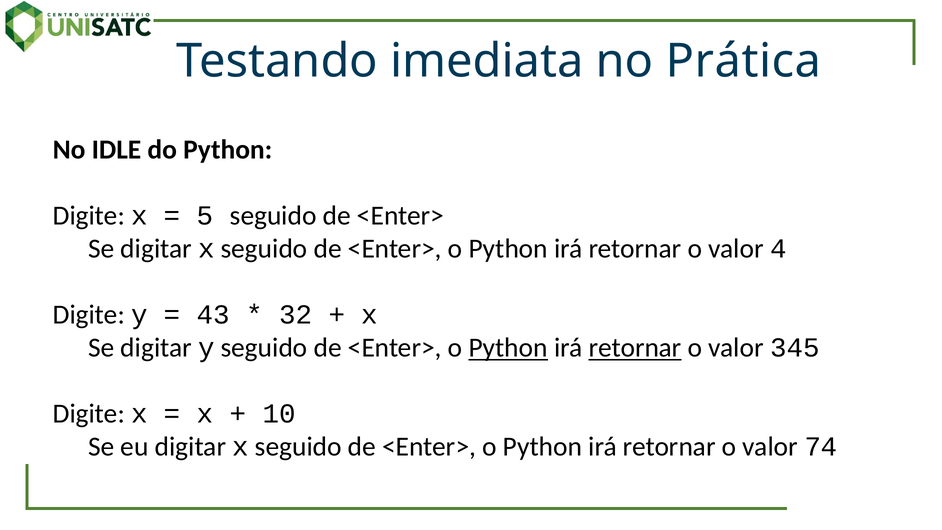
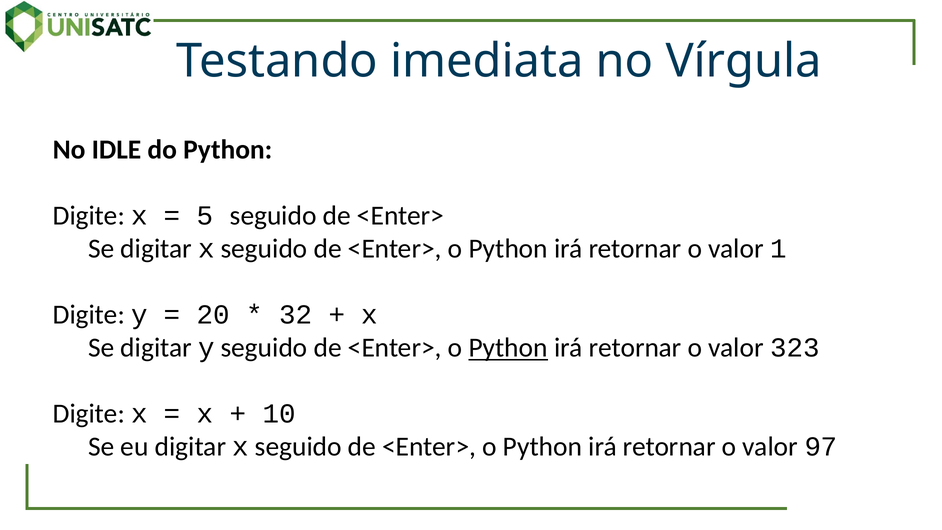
Prática: Prática -> Vírgula
4: 4 -> 1
43: 43 -> 20
retornar at (635, 348) underline: present -> none
345: 345 -> 323
74: 74 -> 97
